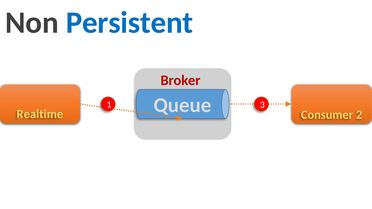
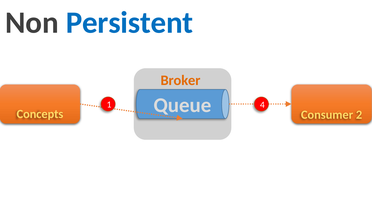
Broker colour: red -> orange
3: 3 -> 4
Realtime: Realtime -> Concepts
